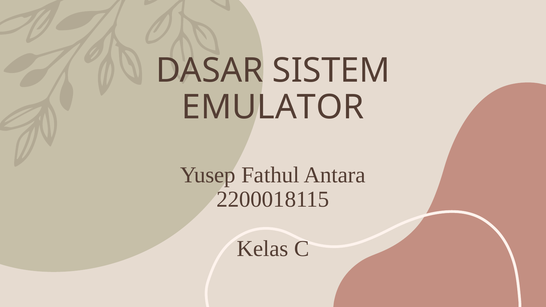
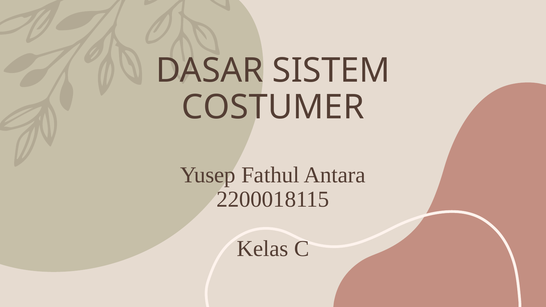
EMULATOR: EMULATOR -> COSTUMER
